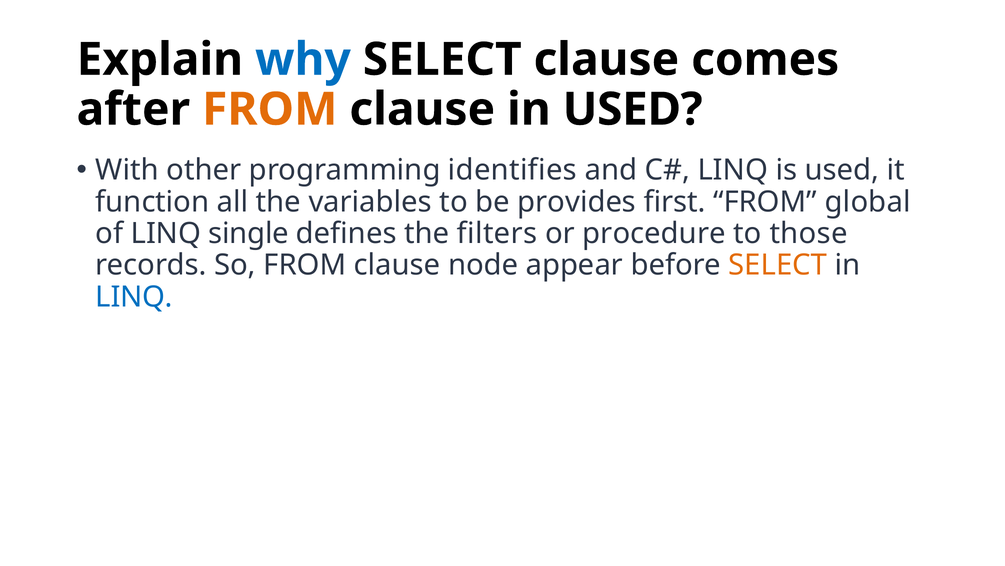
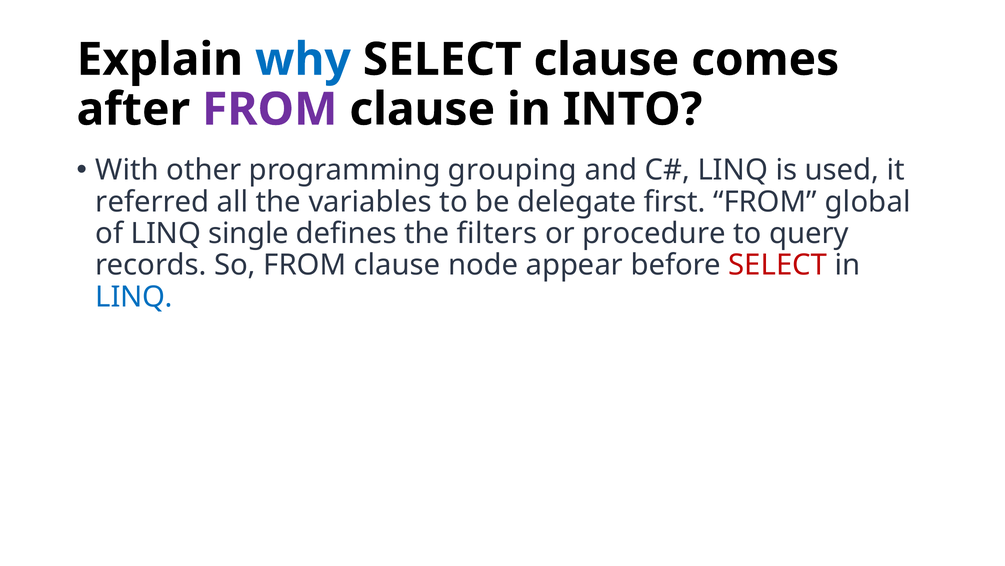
FROM at (270, 109) colour: orange -> purple
in USED: USED -> INTO
identifies: identifies -> grouping
function: function -> referred
provides: provides -> delegate
those: those -> query
SELECT at (778, 265) colour: orange -> red
